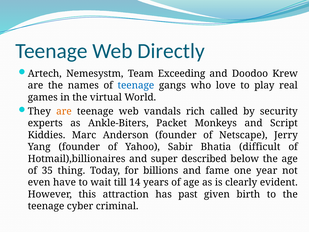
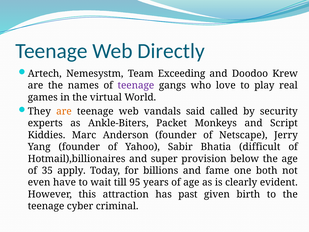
teenage at (136, 85) colour: blue -> purple
rich: rich -> said
described: described -> provision
thing: thing -> apply
year: year -> both
14: 14 -> 95
